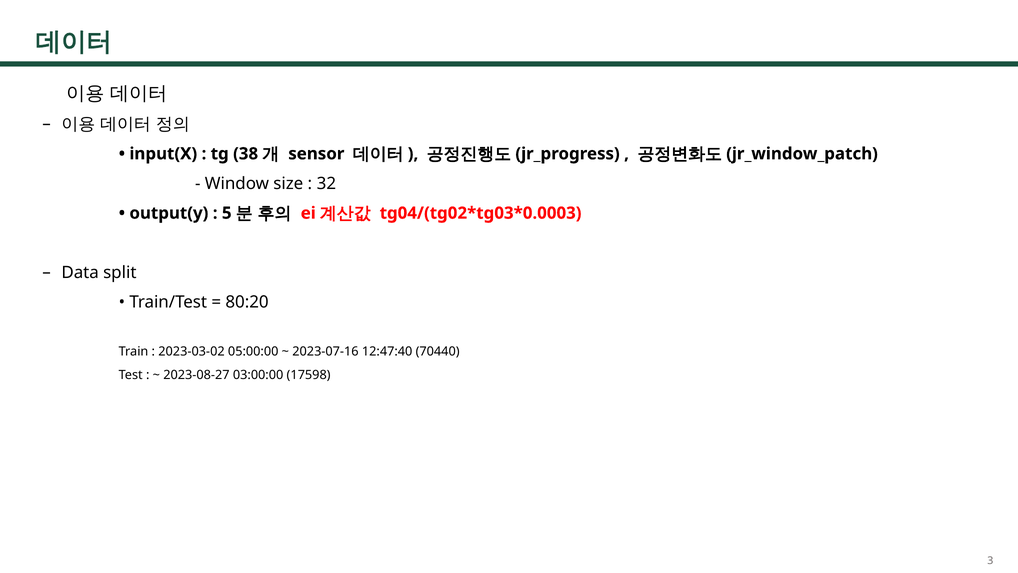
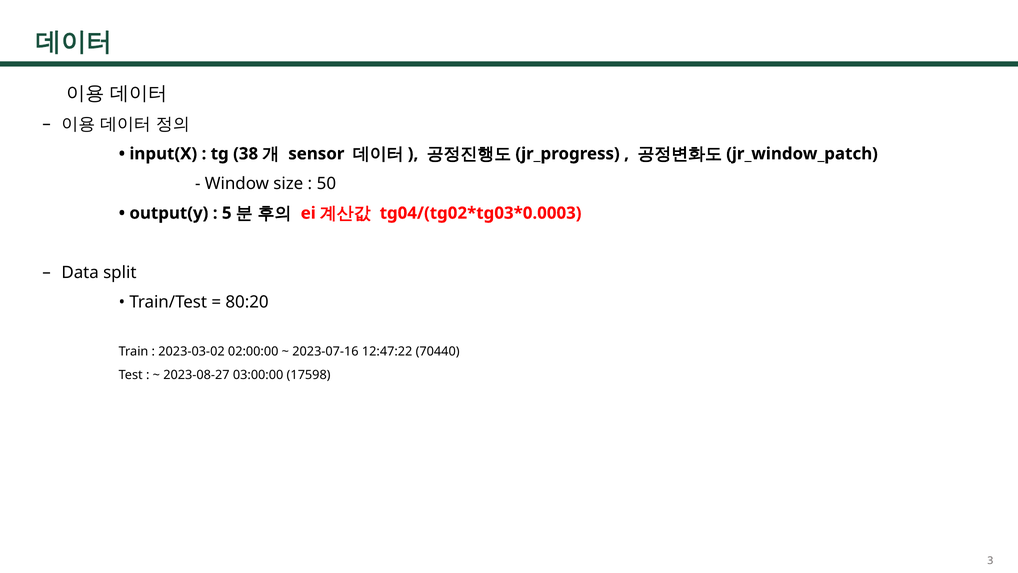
32: 32 -> 50
05:00:00: 05:00:00 -> 02:00:00
12:47:40: 12:47:40 -> 12:47:22
